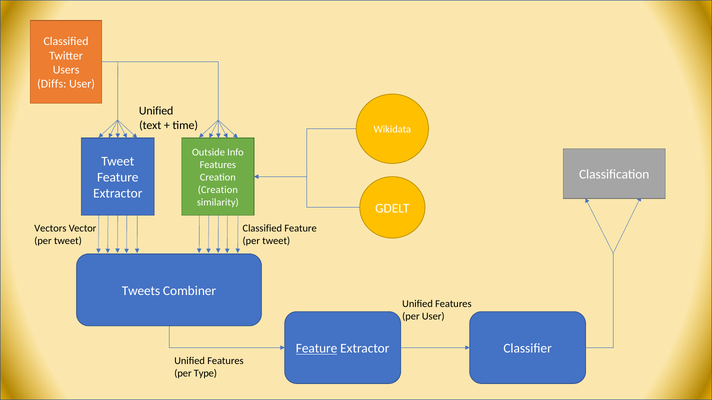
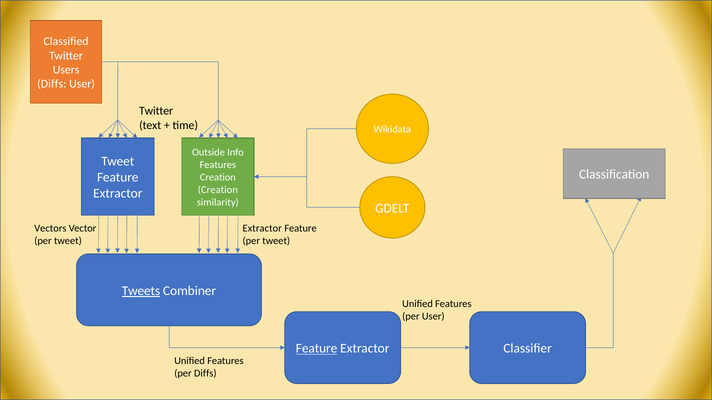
Unified at (156, 111): Unified -> Twitter
Classified at (262, 229): Classified -> Extractor
Tweets underline: none -> present
per Type: Type -> Diffs
